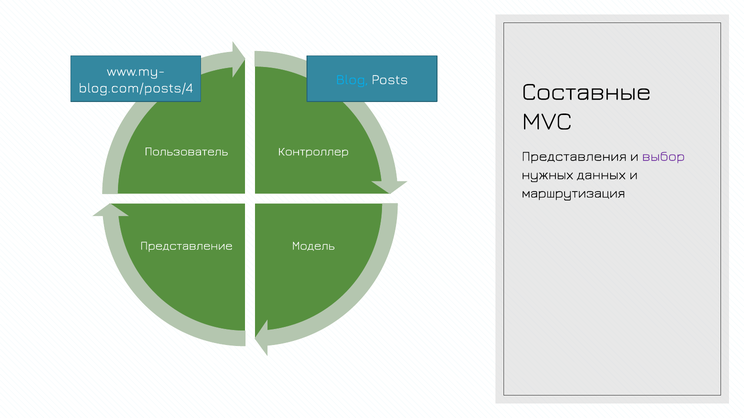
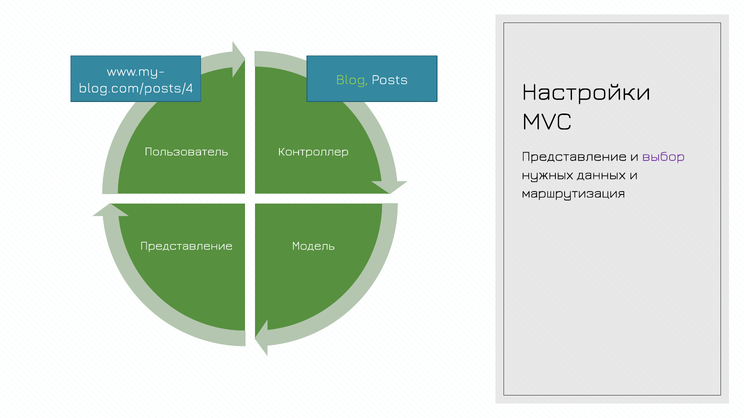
Blog colour: light blue -> light green
Составные: Составные -> Настройки
Представления at (574, 156): Представления -> Представление
